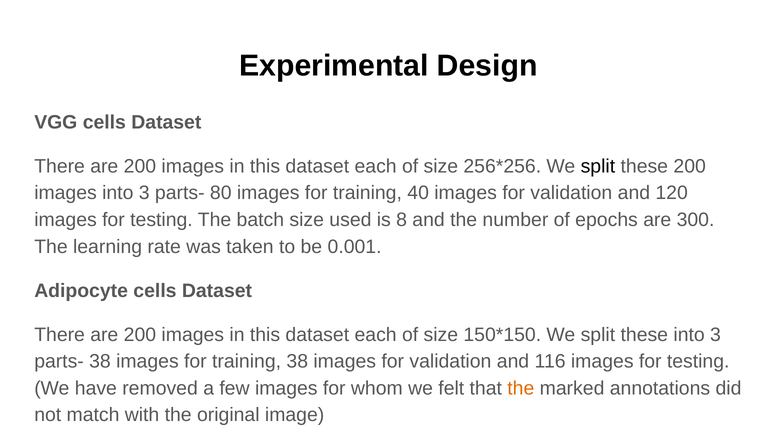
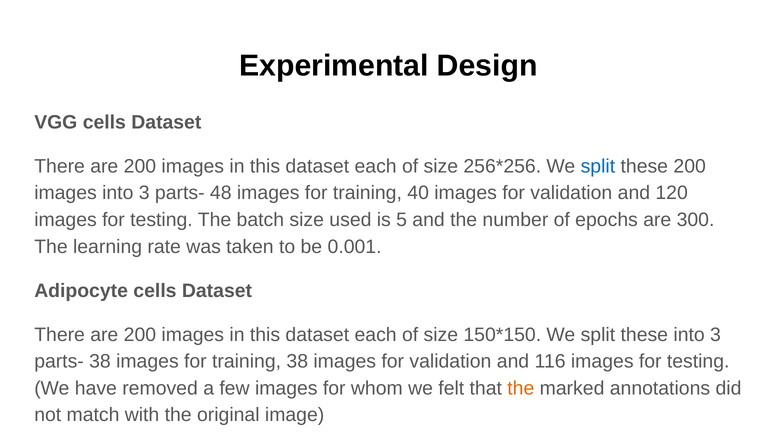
split at (598, 166) colour: black -> blue
80: 80 -> 48
8: 8 -> 5
